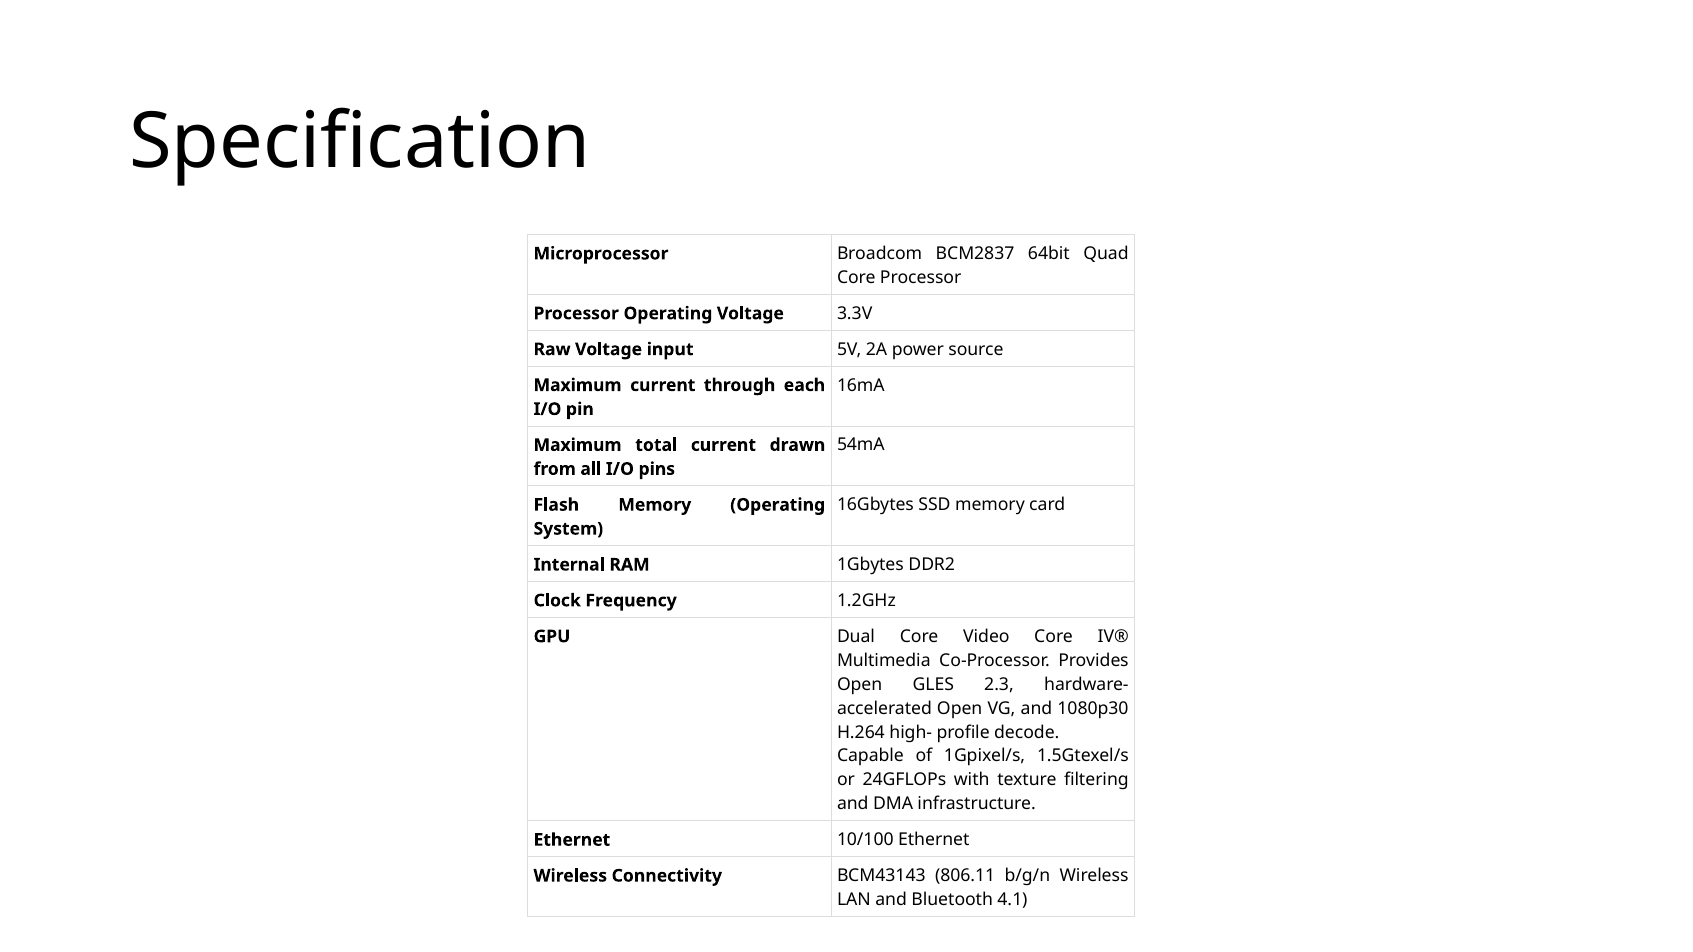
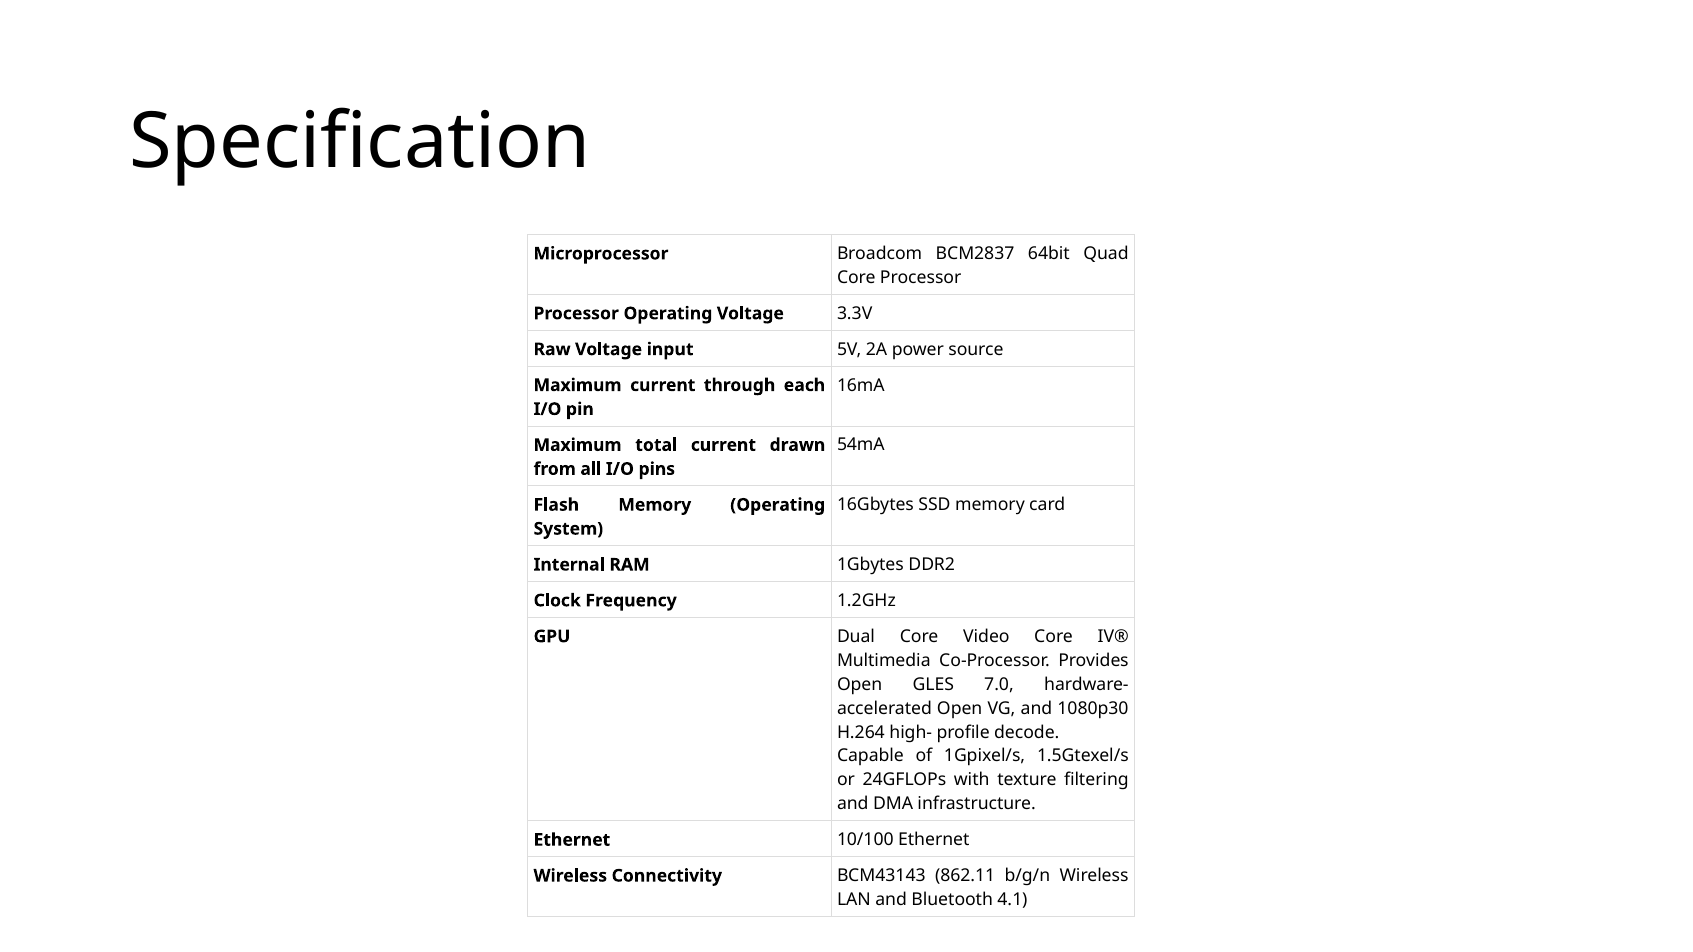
2.3: 2.3 -> 7.0
806.11: 806.11 -> 862.11
